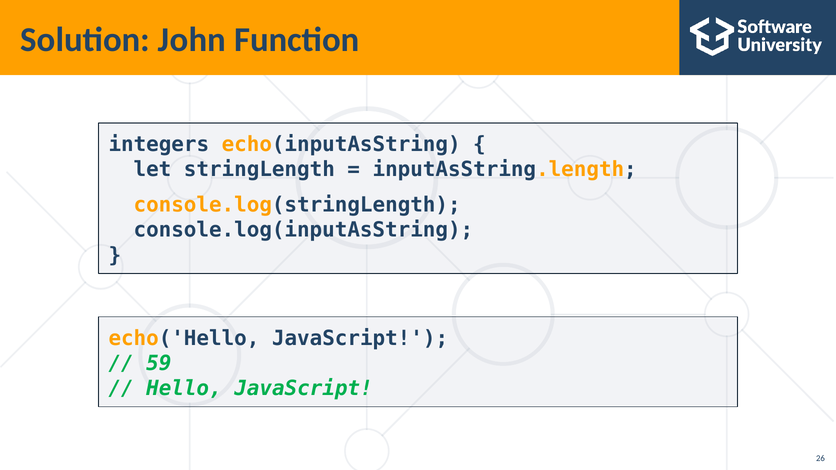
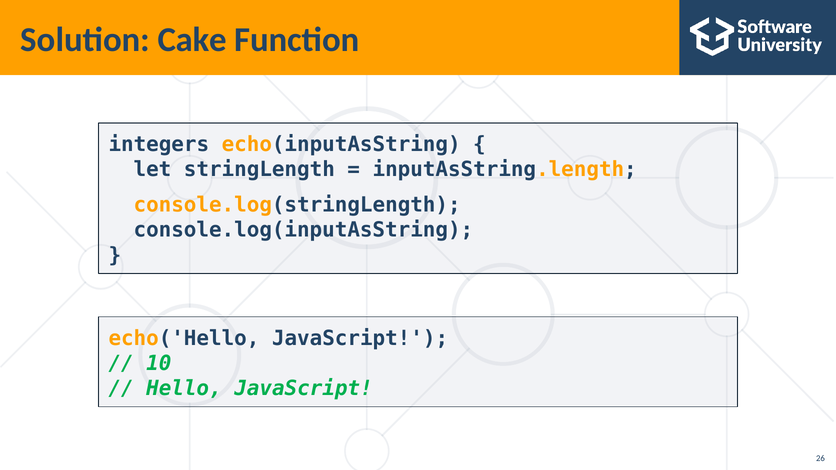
John: John -> Cake
59: 59 -> 10
